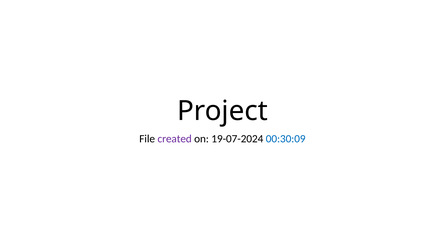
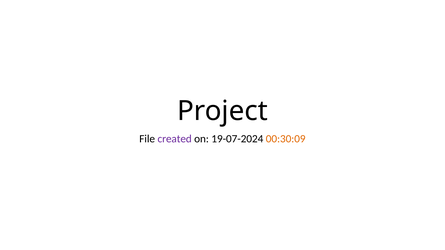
00:30:09 colour: blue -> orange
